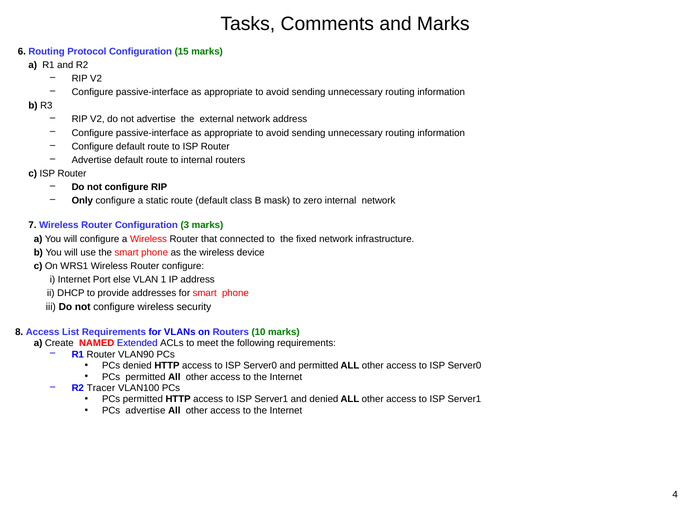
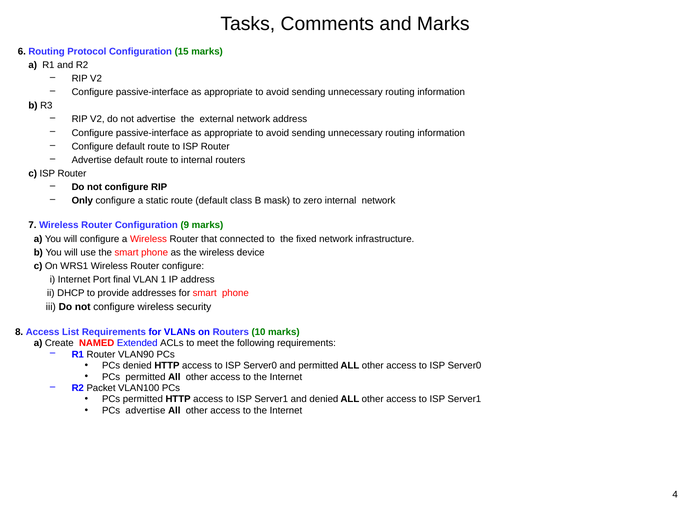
3: 3 -> 9
else: else -> final
Tracer: Tracer -> Packet
